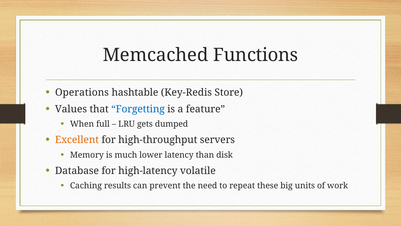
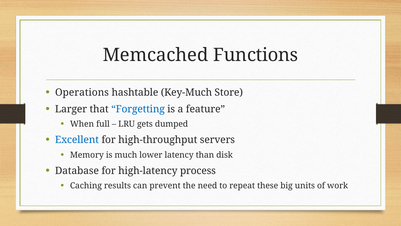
Key-Redis: Key-Redis -> Key-Much
Values: Values -> Larger
Excellent colour: orange -> blue
volatile: volatile -> process
